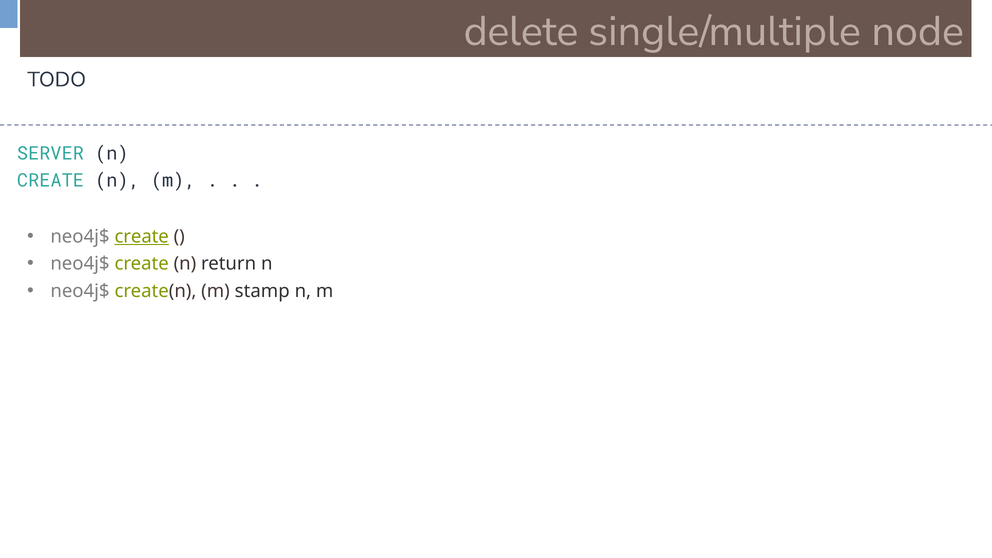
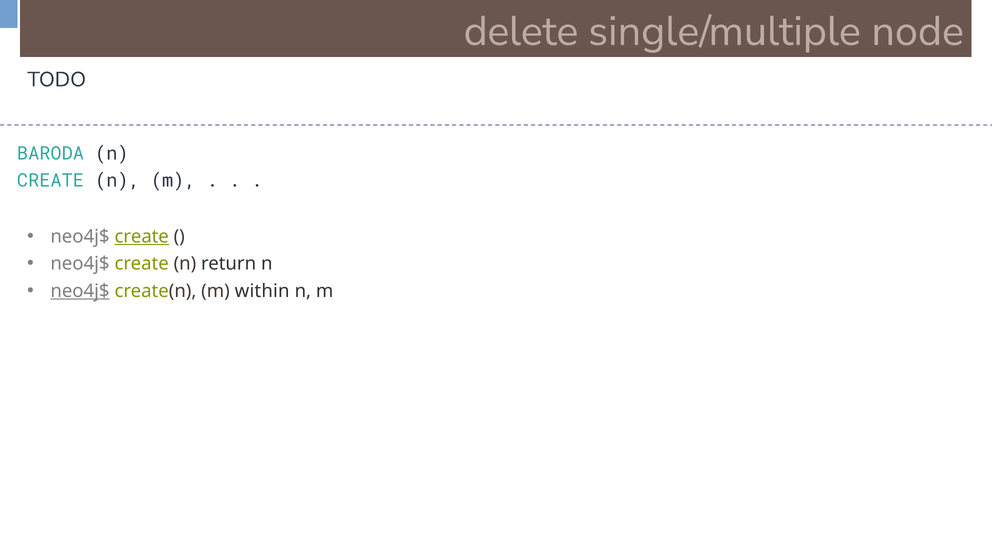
SERVER: SERVER -> BARODA
neo4j$ at (80, 291) underline: none -> present
stamp: stamp -> within
